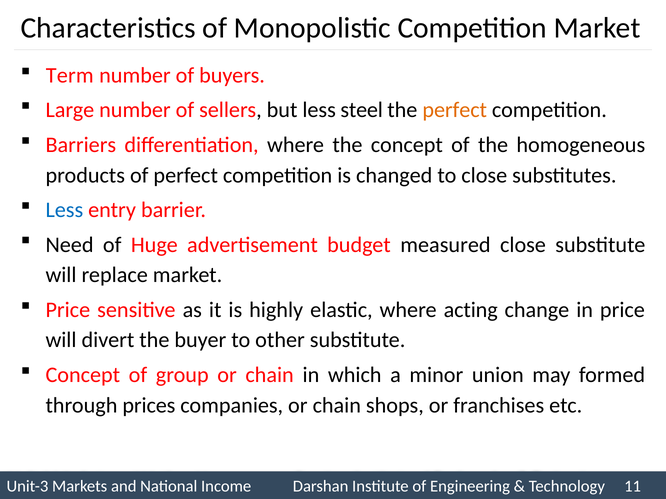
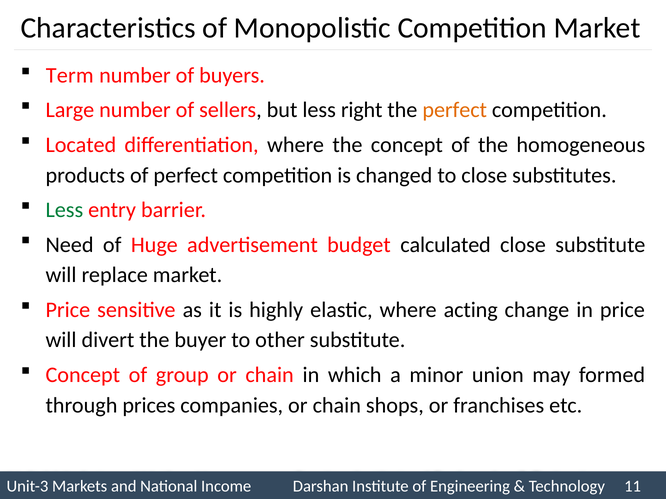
steel: steel -> right
Barriers: Barriers -> Located
Less at (64, 210) colour: blue -> green
measured: measured -> calculated
